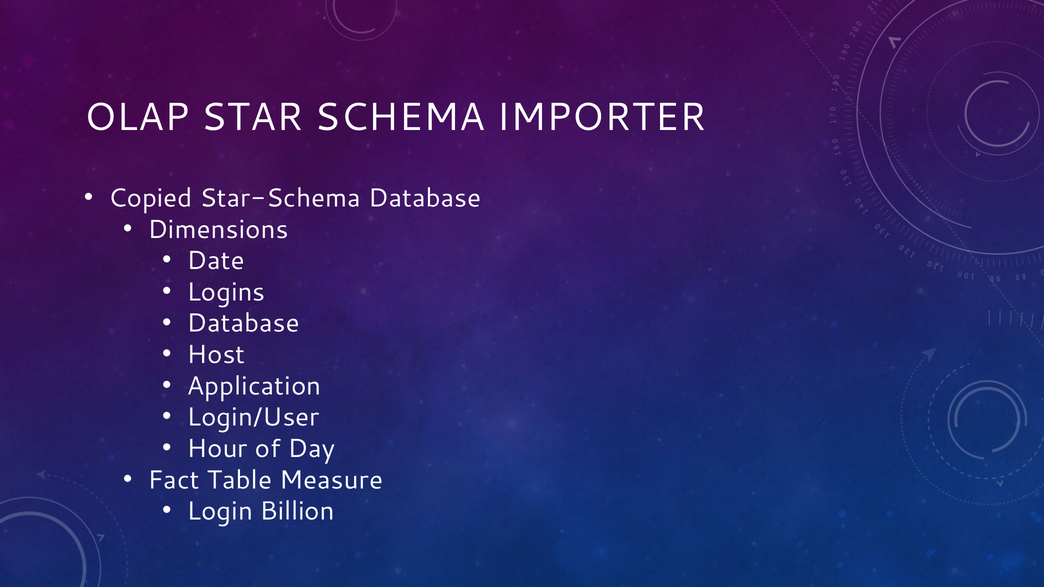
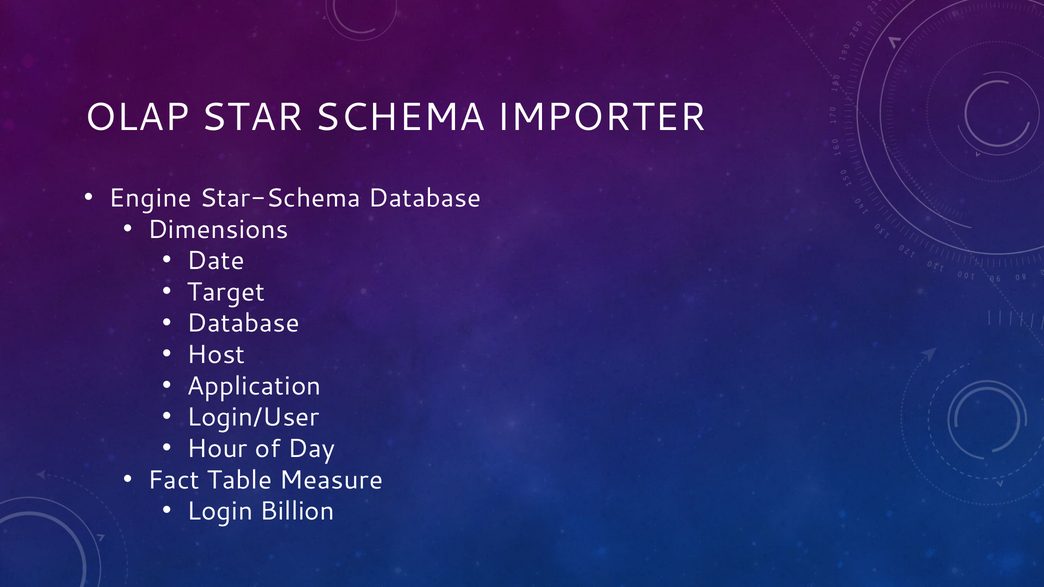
Copied: Copied -> Engine
Logins: Logins -> Target
